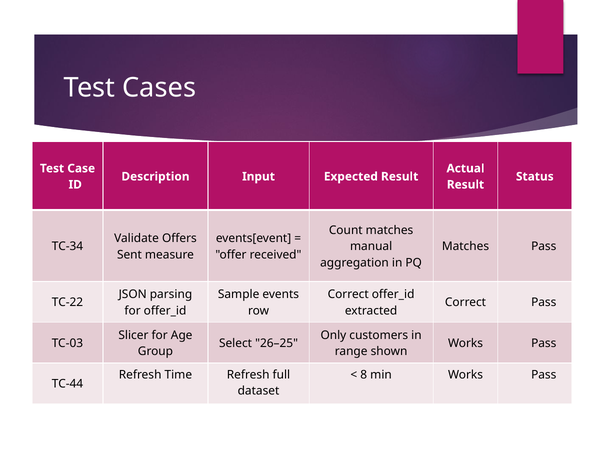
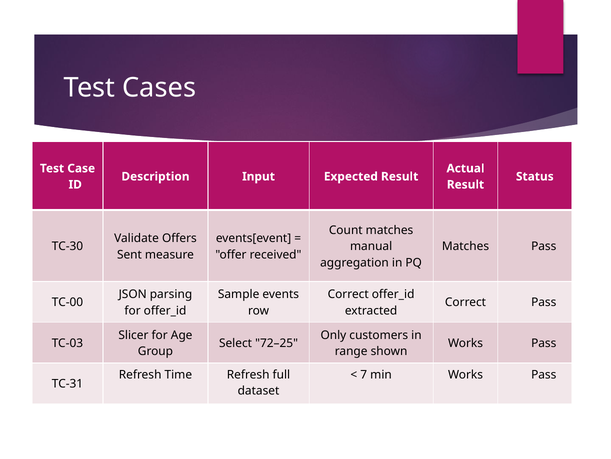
TC-34: TC-34 -> TC-30
TC-22: TC-22 -> TC-00
26–25: 26–25 -> 72–25
8: 8 -> 7
TC-44: TC-44 -> TC-31
